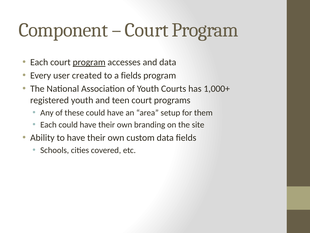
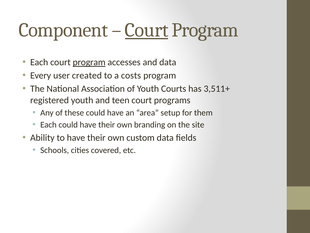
Court at (147, 30) underline: none -> present
a fields: fields -> costs
1,000+: 1,000+ -> 3,511+
